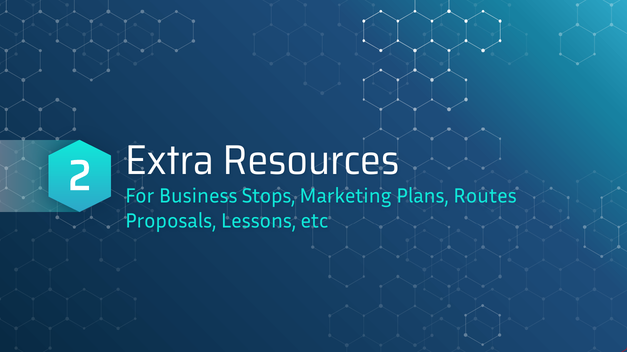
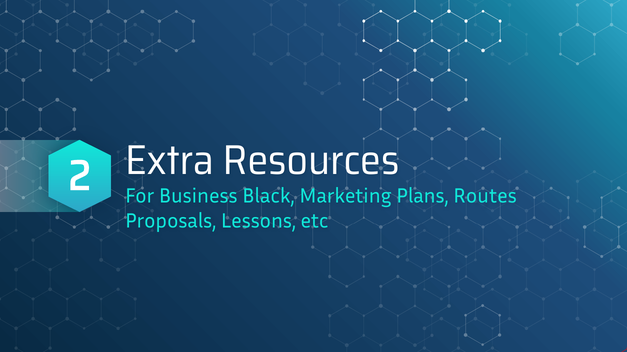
Stops: Stops -> Black
